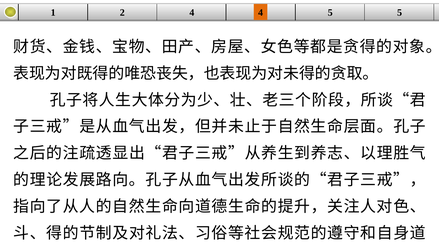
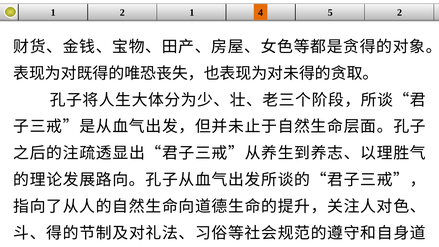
2 4: 4 -> 1
5 5: 5 -> 2
